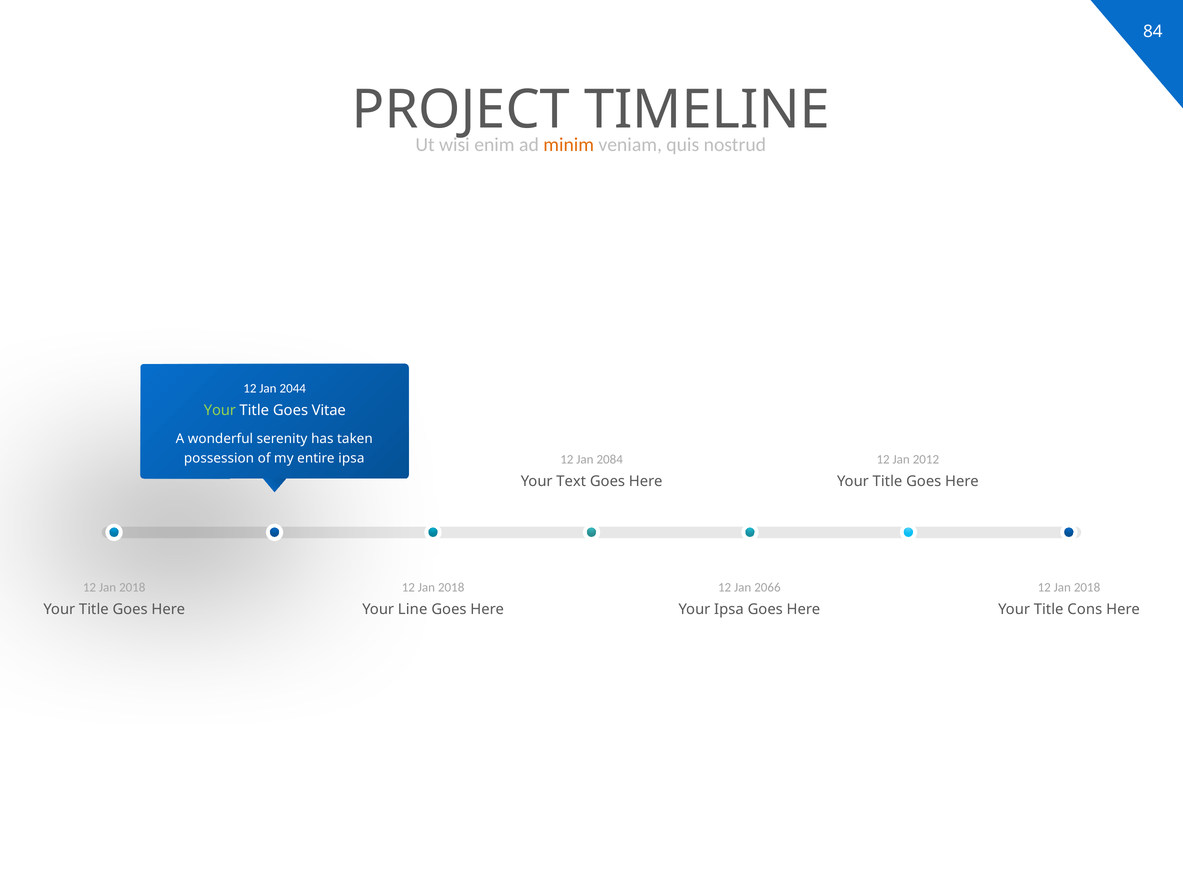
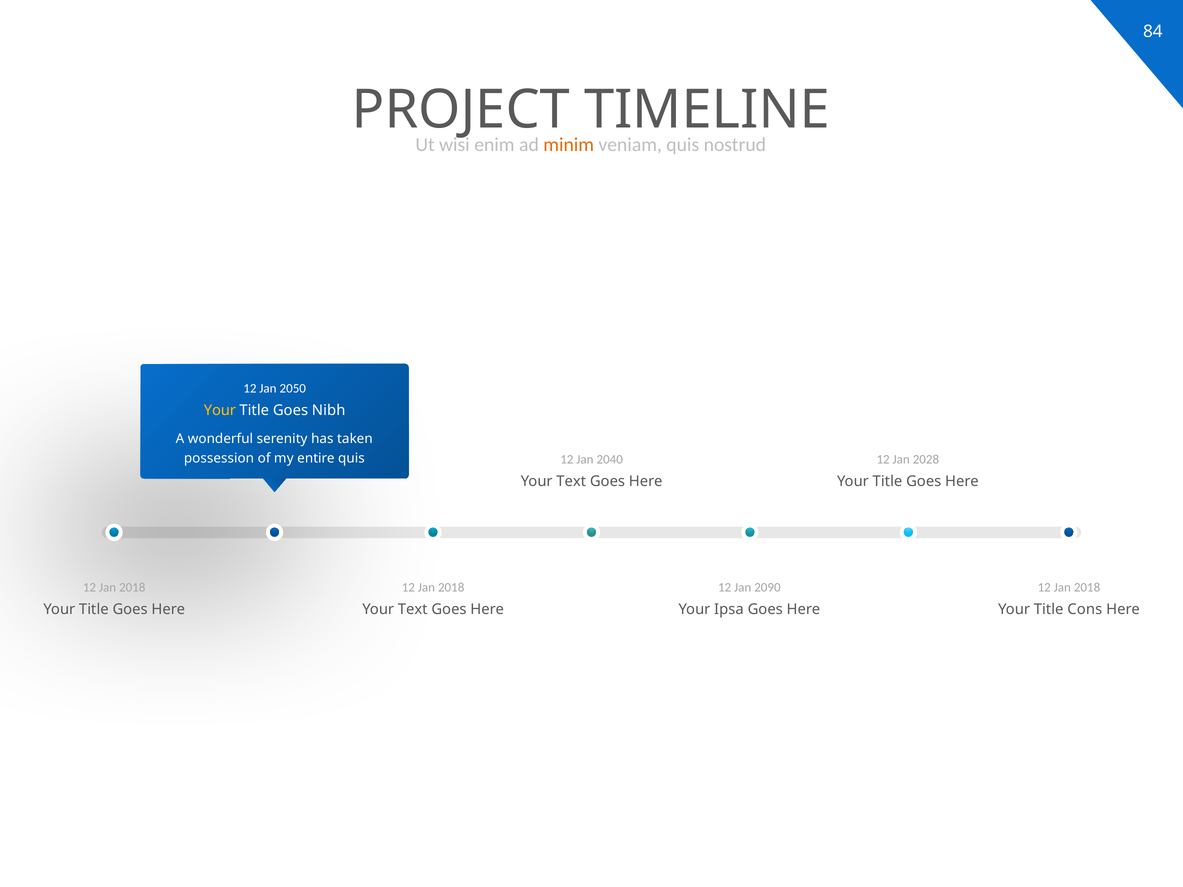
2044: 2044 -> 2050
Your at (220, 410) colour: light green -> yellow
Vitae: Vitae -> Nibh
2084: 2084 -> 2040
2012: 2012 -> 2028
entire ipsa: ipsa -> quis
2066: 2066 -> 2090
Line at (413, 609): Line -> Text
